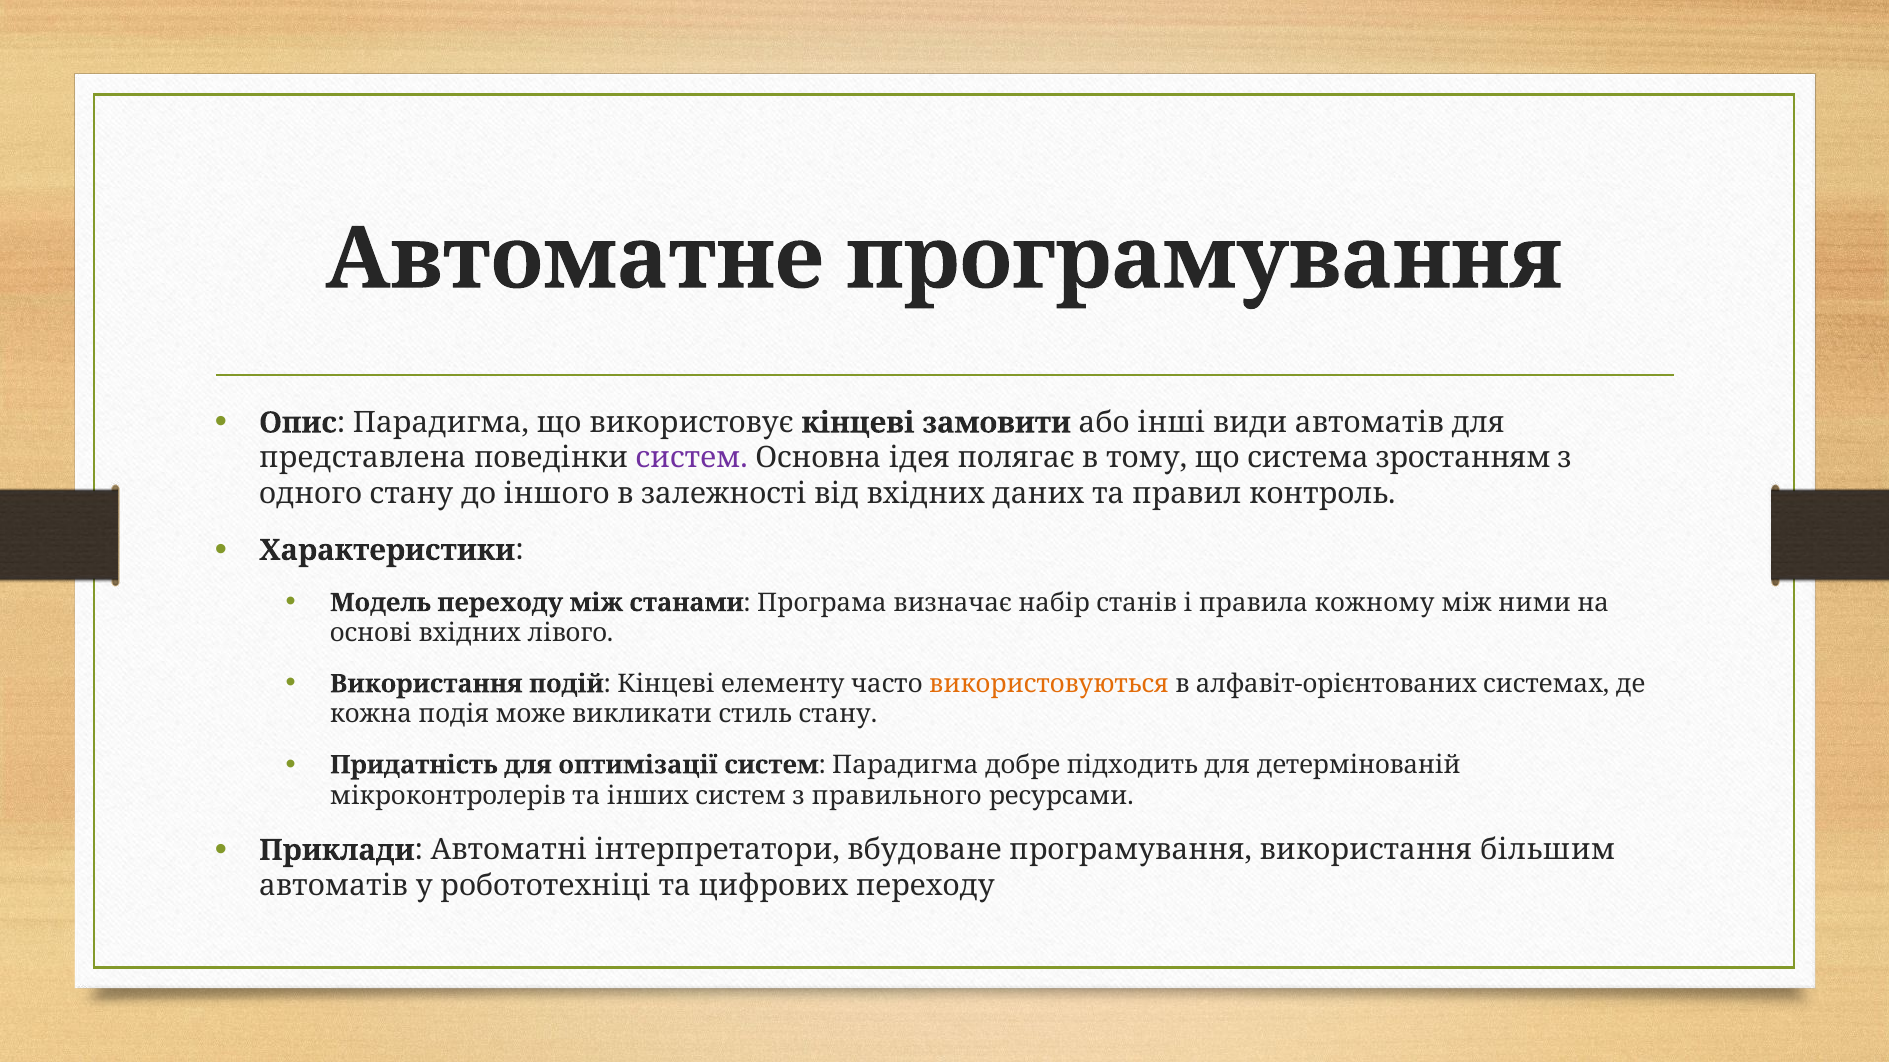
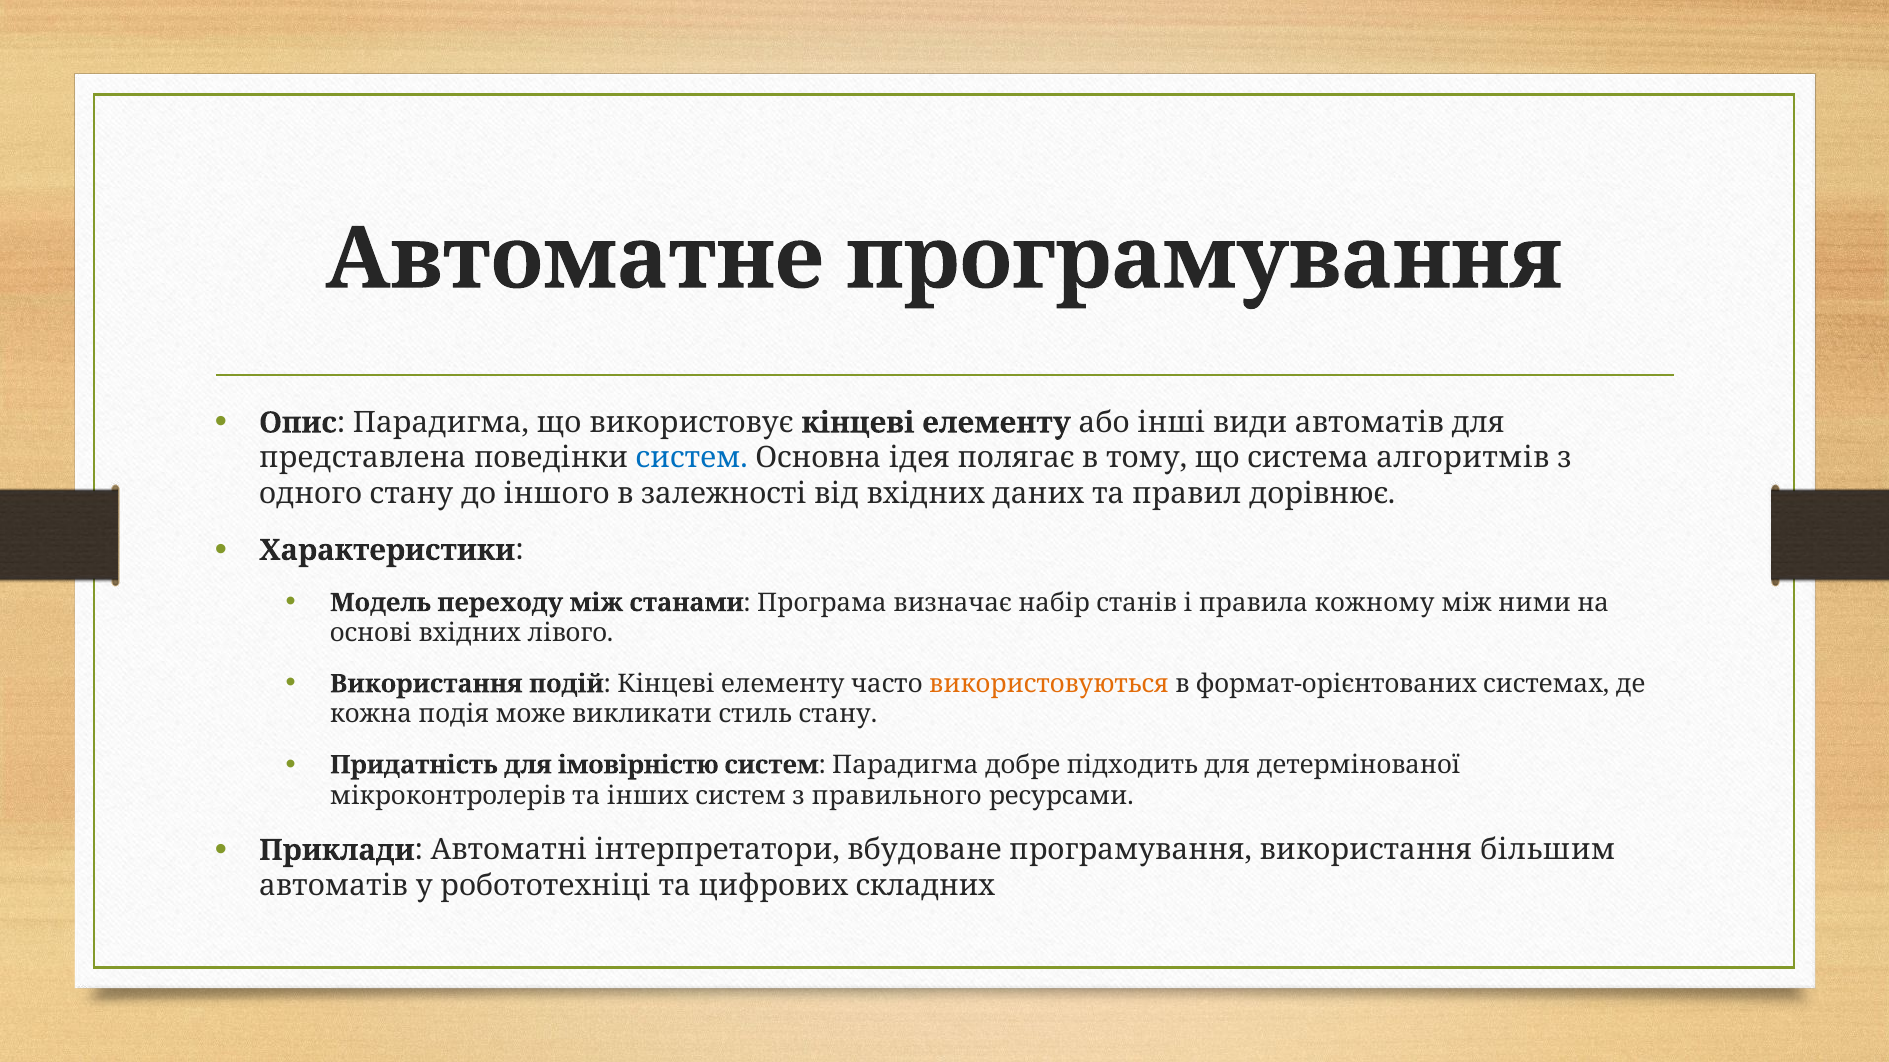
використовує кінцеві замовити: замовити -> елементу
систем at (692, 458) colour: purple -> blue
зростанням: зростанням -> алгоритмів
контроль: контроль -> дорівнює
алфавіт-орієнтованих: алфавіт-орієнтованих -> формат-орієнтованих
оптимізації: оптимізації -> імовірністю
детермінованій: детермінованій -> детермінованої
цифрових переходу: переходу -> складних
